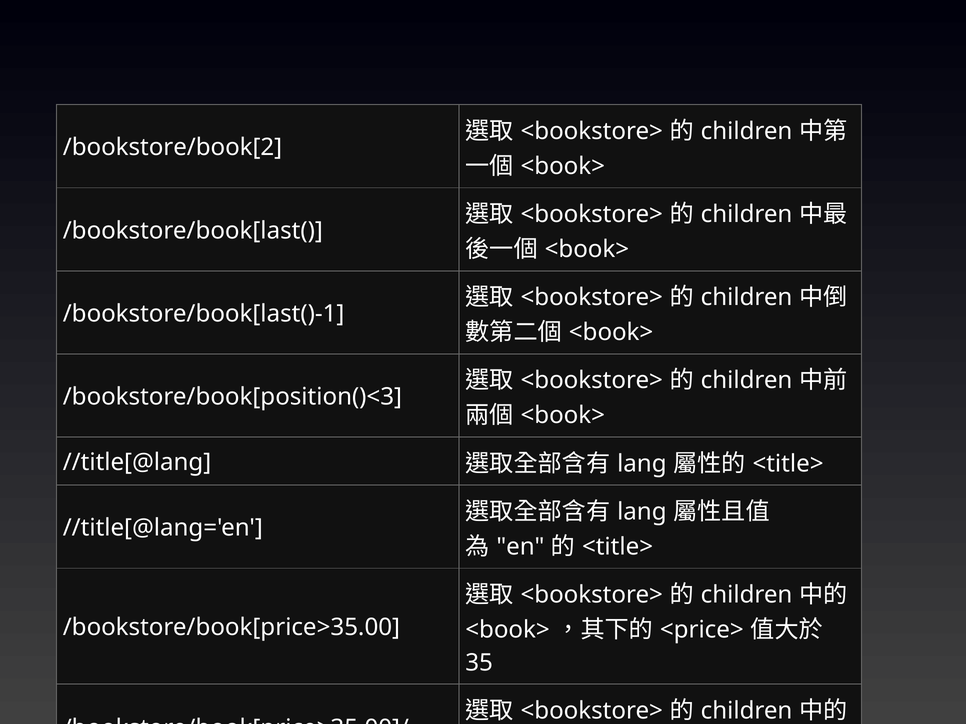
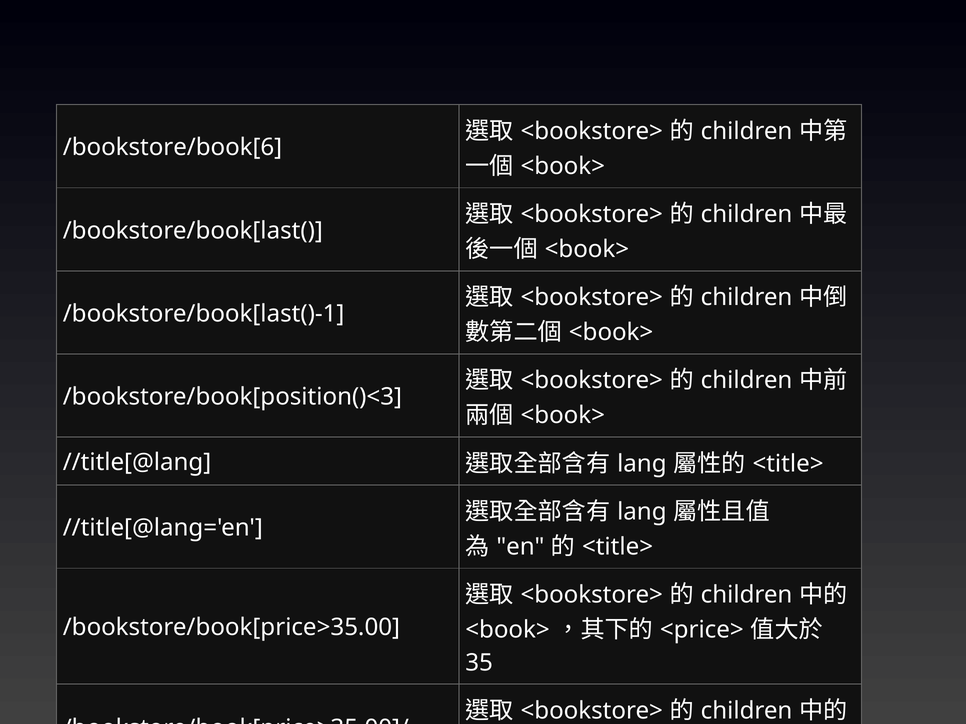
/bookstore/book[2: /bookstore/book[2 -> /bookstore/book[6
